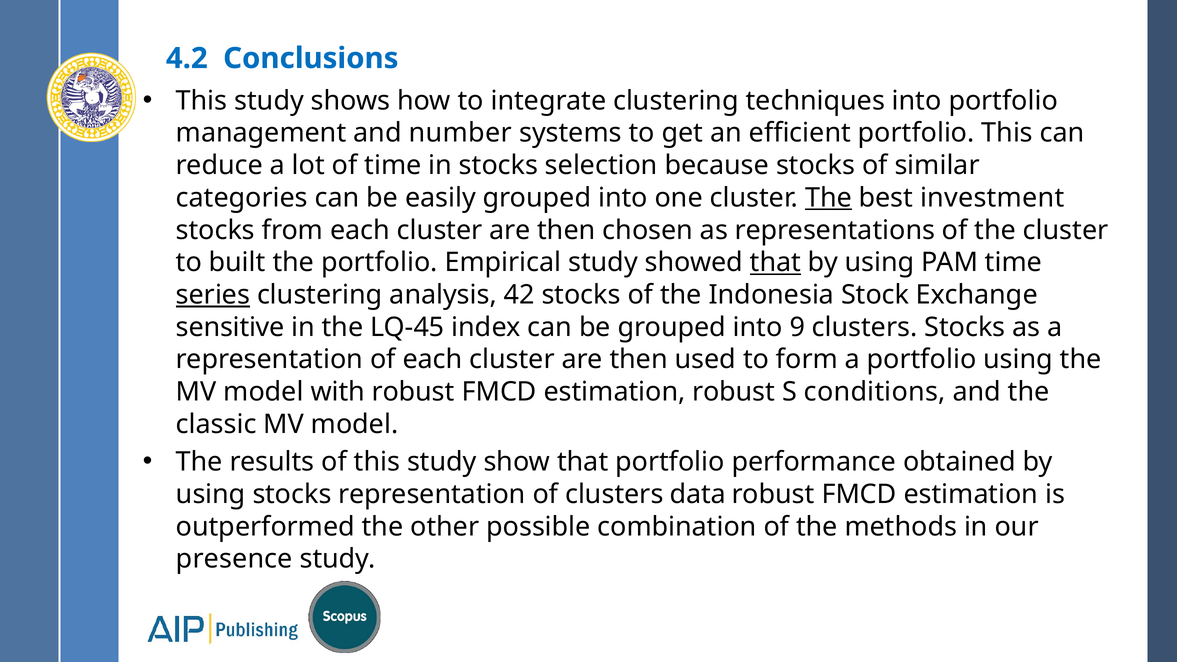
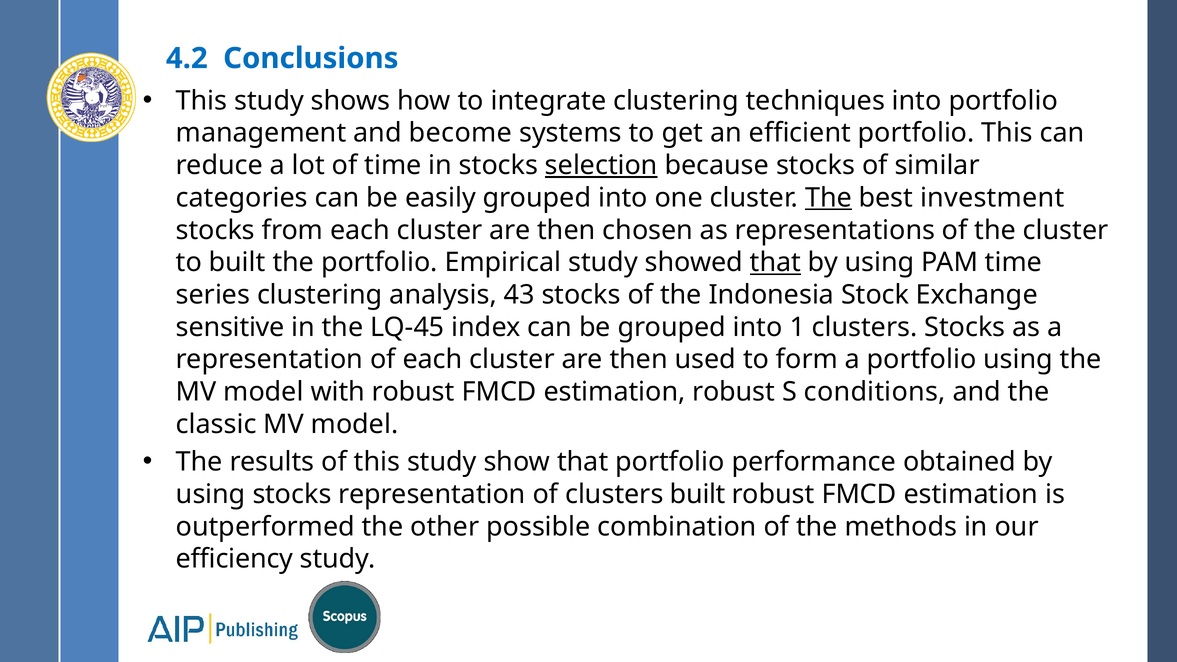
number: number -> become
selection underline: none -> present
series underline: present -> none
42: 42 -> 43
9: 9 -> 1
clusters data: data -> built
presence: presence -> efficiency
